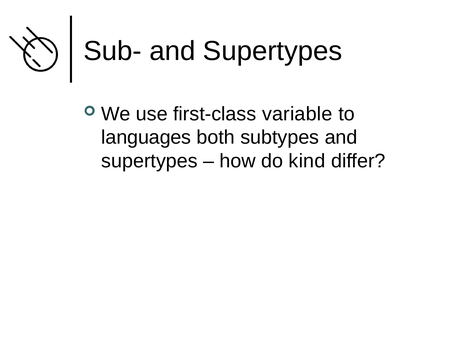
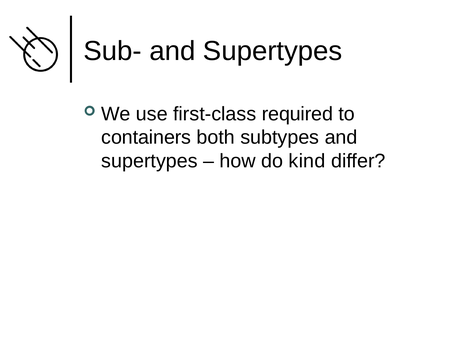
variable: variable -> required
languages: languages -> containers
